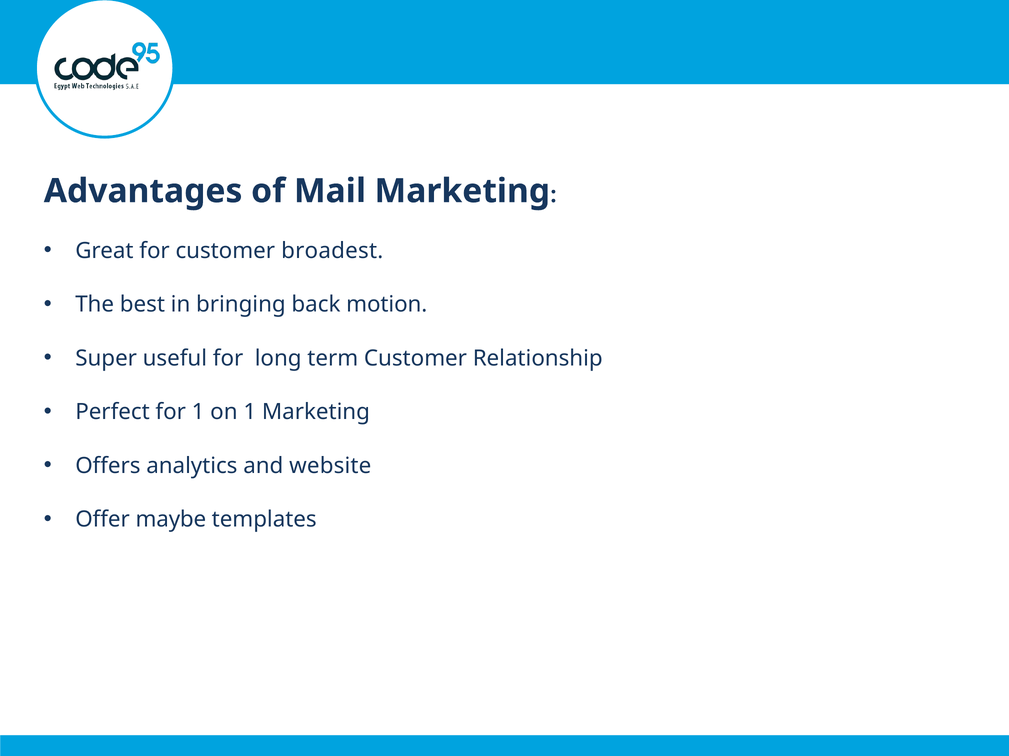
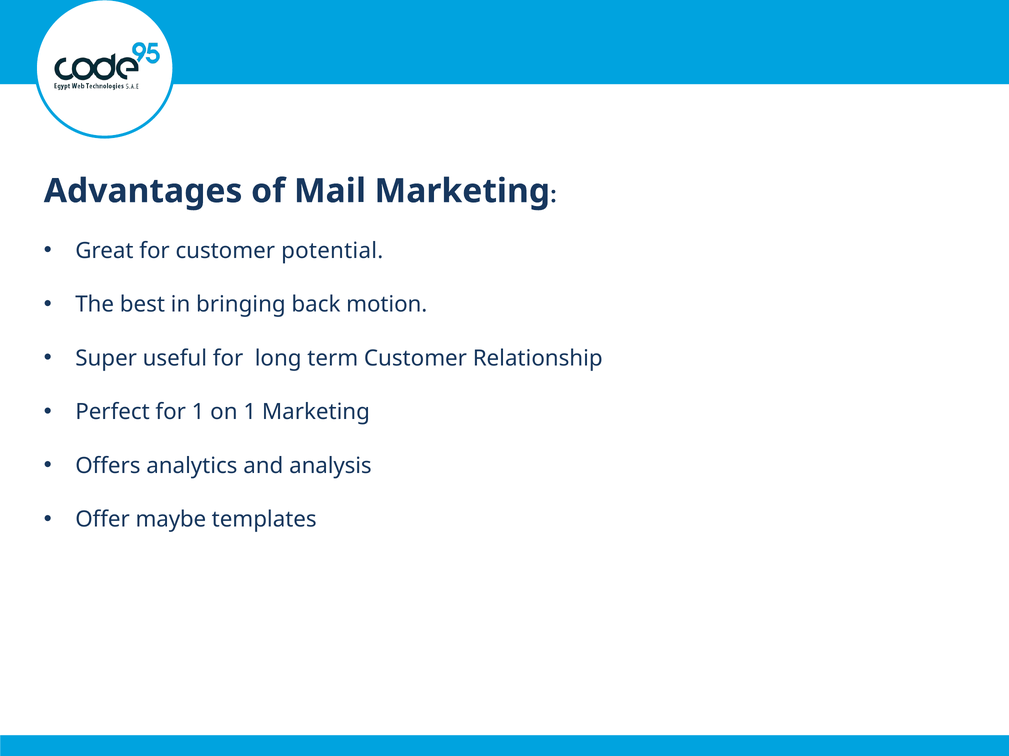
broadest: broadest -> potential
website: website -> analysis
